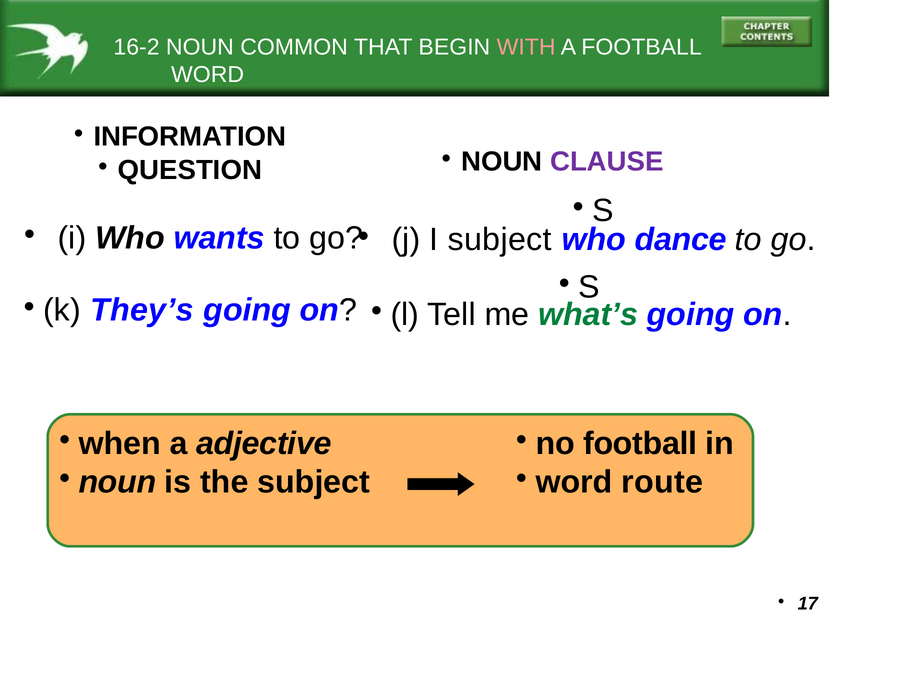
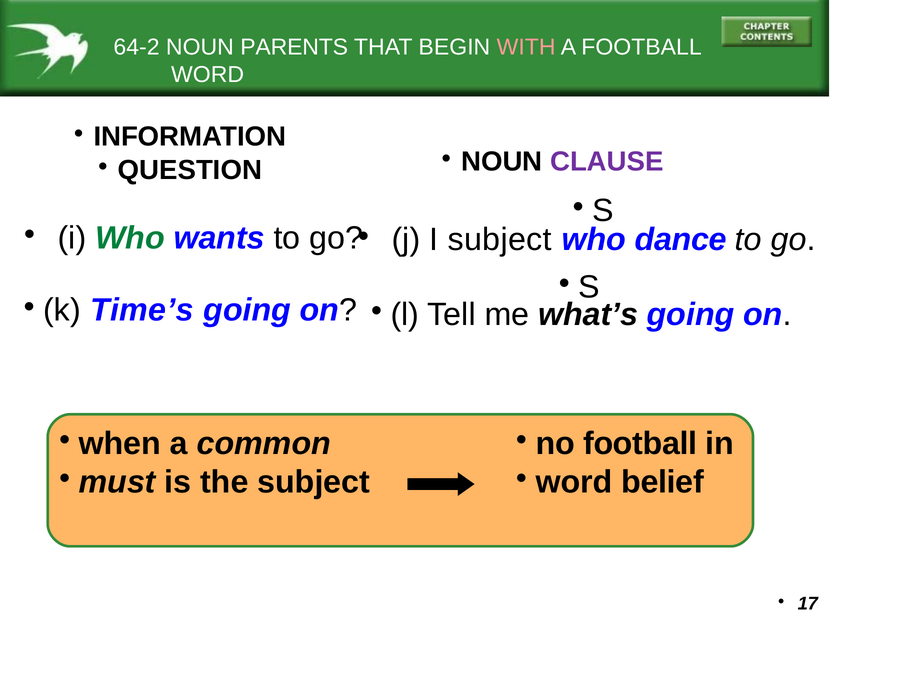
16-2: 16-2 -> 64-2
COMMON: COMMON -> PARENTS
Who at (130, 238) colour: black -> green
They’s: They’s -> Time’s
what’s colour: green -> black
adjective: adjective -> common
noun at (117, 483): noun -> must
route: route -> belief
